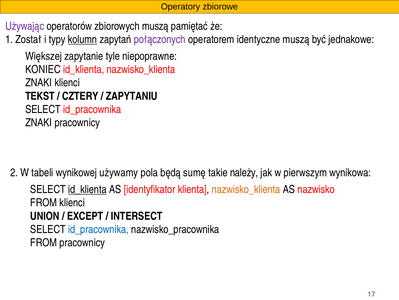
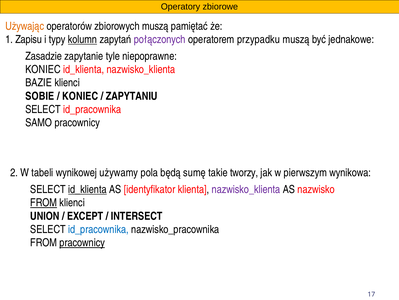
Używając colour: purple -> orange
Został: Został -> Zapisu
identyczne: identyczne -> przypadku
Większej: Większej -> Zasadzie
ZNAKI at (39, 83): ZNAKI -> BAZIE
TEKST: TEKST -> SOBIE
CZTERY at (80, 96): CZTERY -> KONIEC
ZNAKI at (39, 123): ZNAKI -> SAMO
należy: należy -> tworzy
nazwisko_klienta at (246, 189) colour: orange -> purple
FROM at (44, 202) underline: none -> present
pracownicy at (82, 242) underline: none -> present
